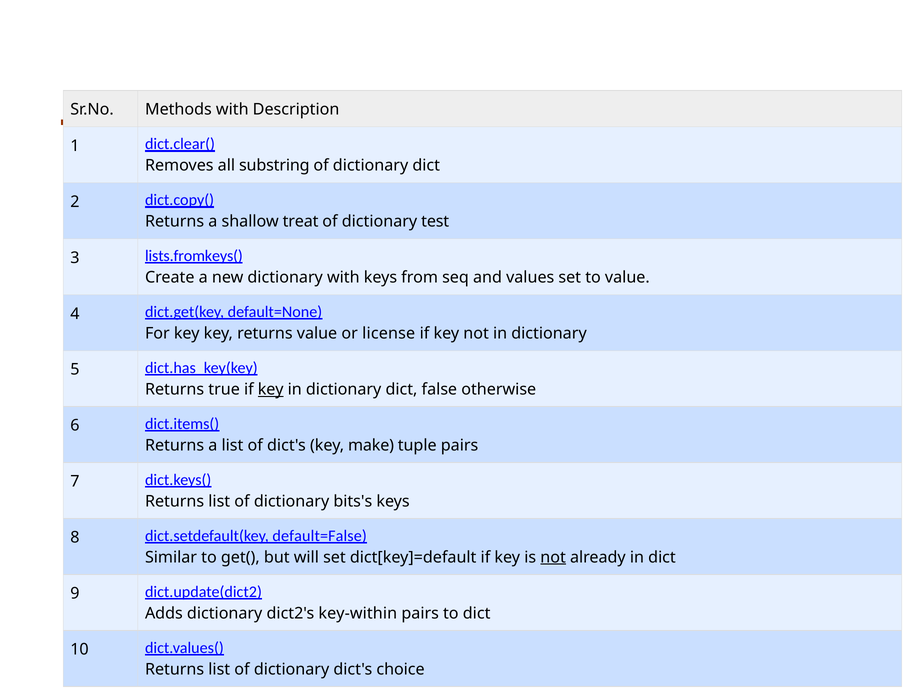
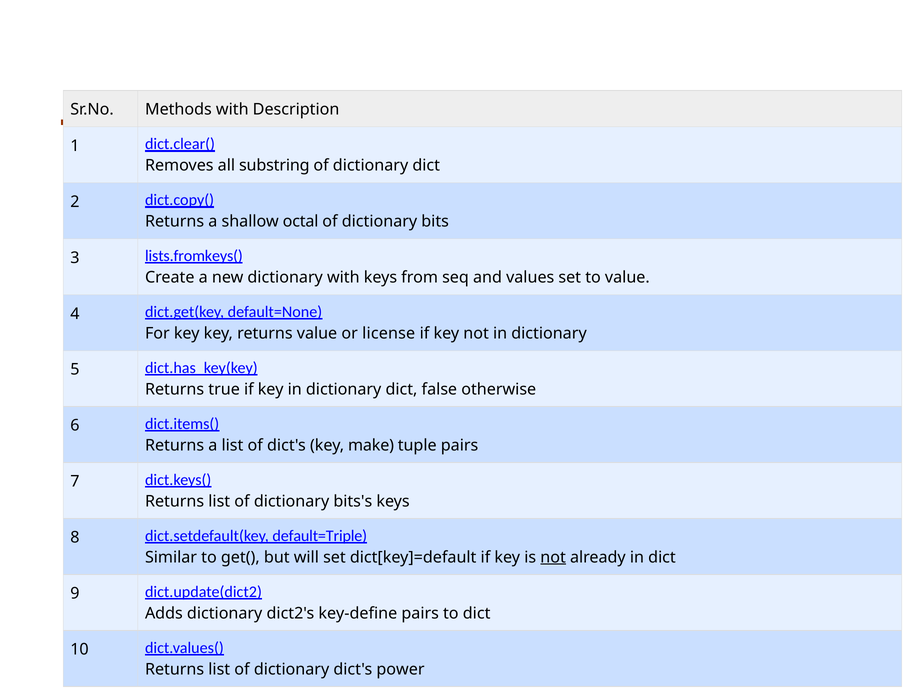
treat: treat -> octal
test: test -> bits
key at (271, 389) underline: present -> none
default=False: default=False -> default=Triple
key-within: key-within -> key-define
choice: choice -> power
